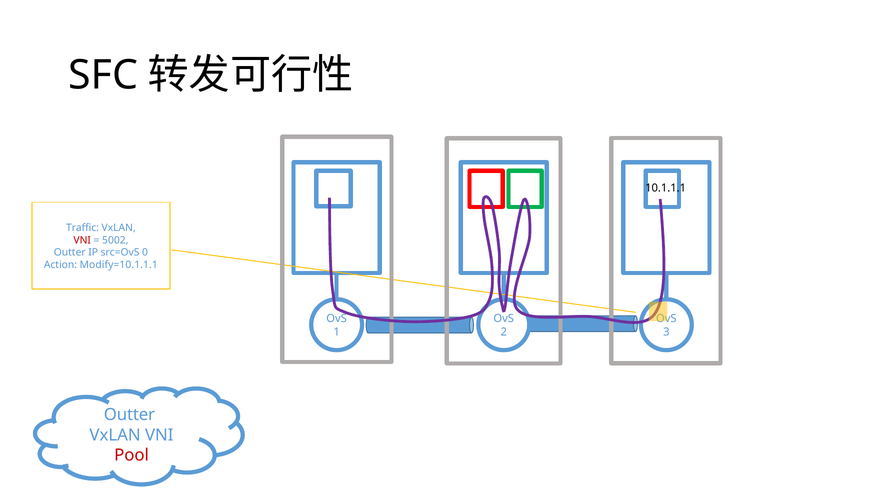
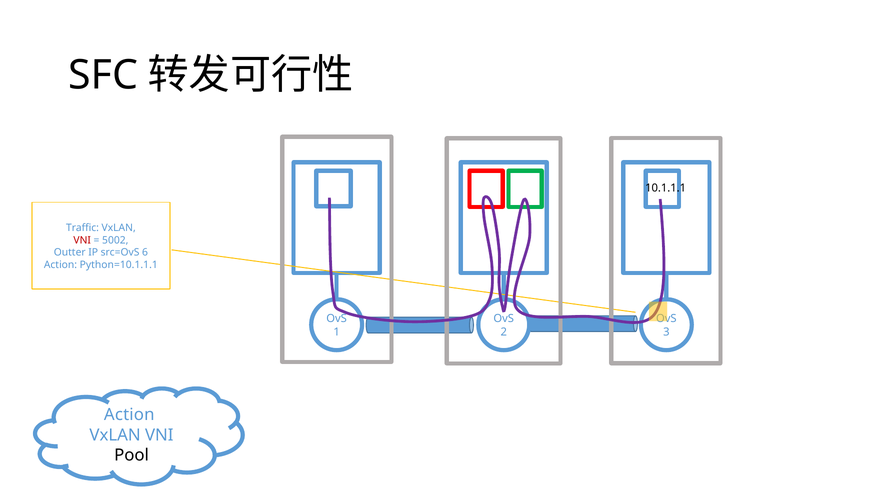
0: 0 -> 6
Modify=10.1.1.1: Modify=10.1.1.1 -> Python=10.1.1.1
Outter at (129, 415): Outter -> Action
Pool colour: red -> black
